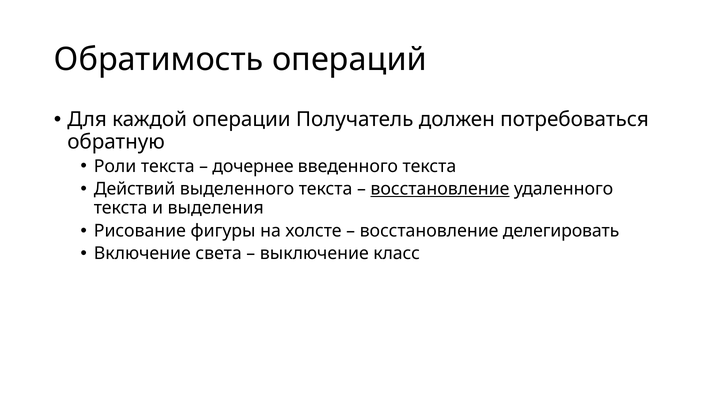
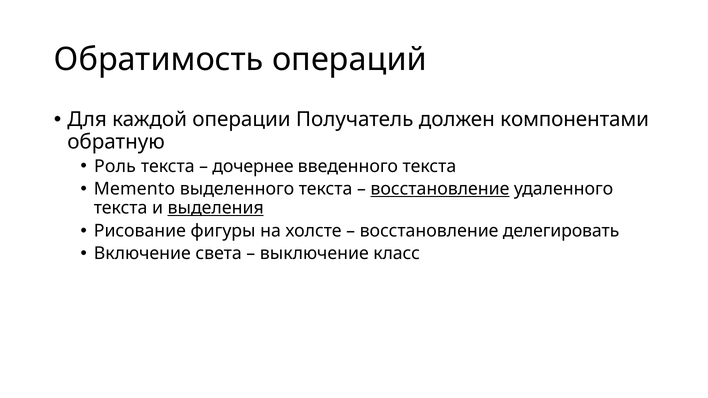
потребоваться: потребоваться -> компонентами
Роли: Роли -> Роль
Действий: Действий -> Memento
выделения underline: none -> present
